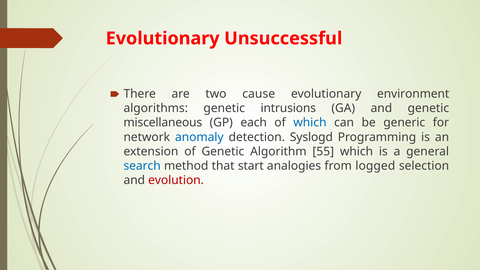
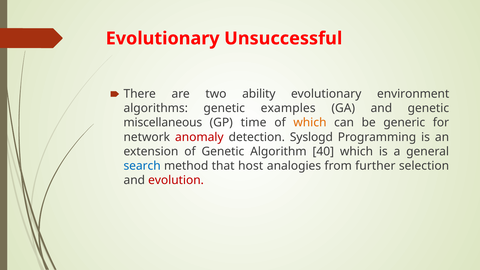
cause: cause -> ability
intrusions: intrusions -> examples
each: each -> time
which at (310, 123) colour: blue -> orange
anomaly colour: blue -> red
55: 55 -> 40
start: start -> host
logged: logged -> further
